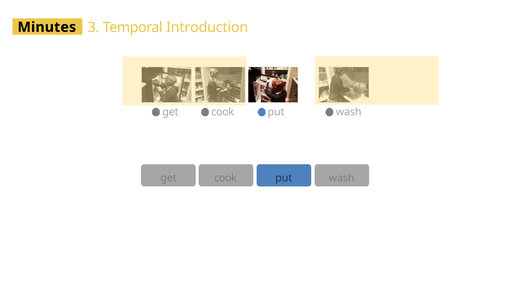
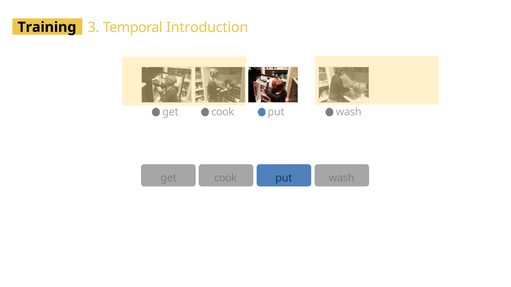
Minutes: Minutes -> Training
